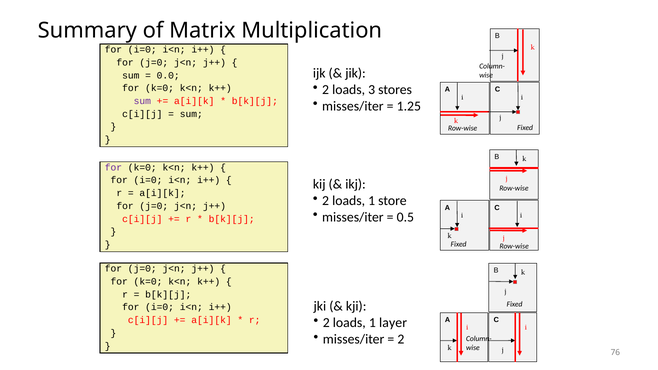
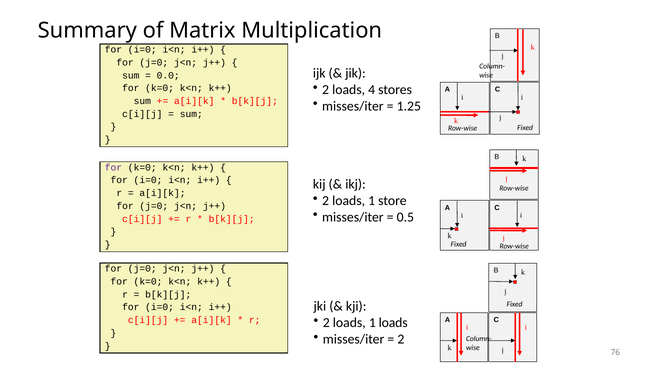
3: 3 -> 4
sum at (142, 101) colour: purple -> black
1 layer: layer -> loads
